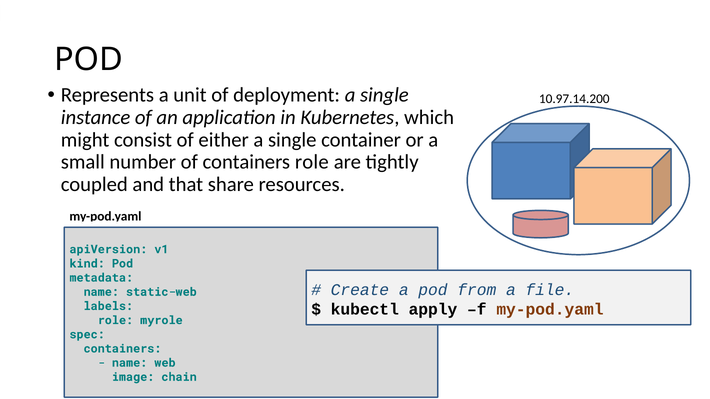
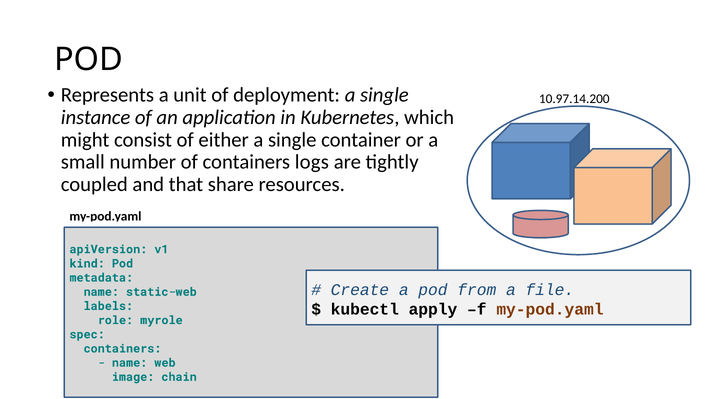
containers role: role -> logs
